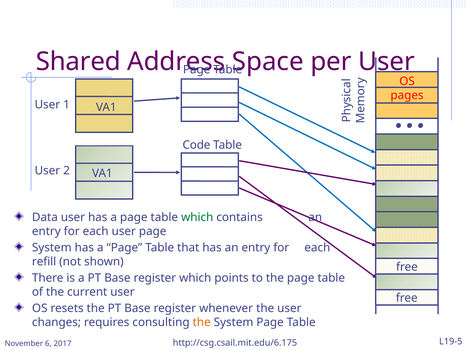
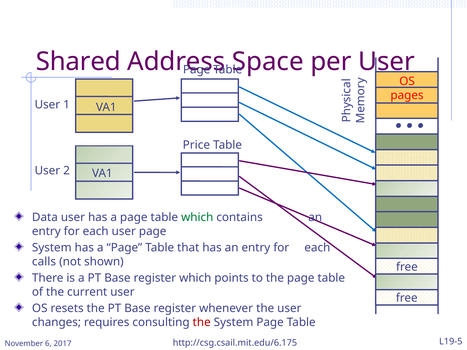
Code: Code -> Price
refill: refill -> calls
the at (202, 322) colour: orange -> red
